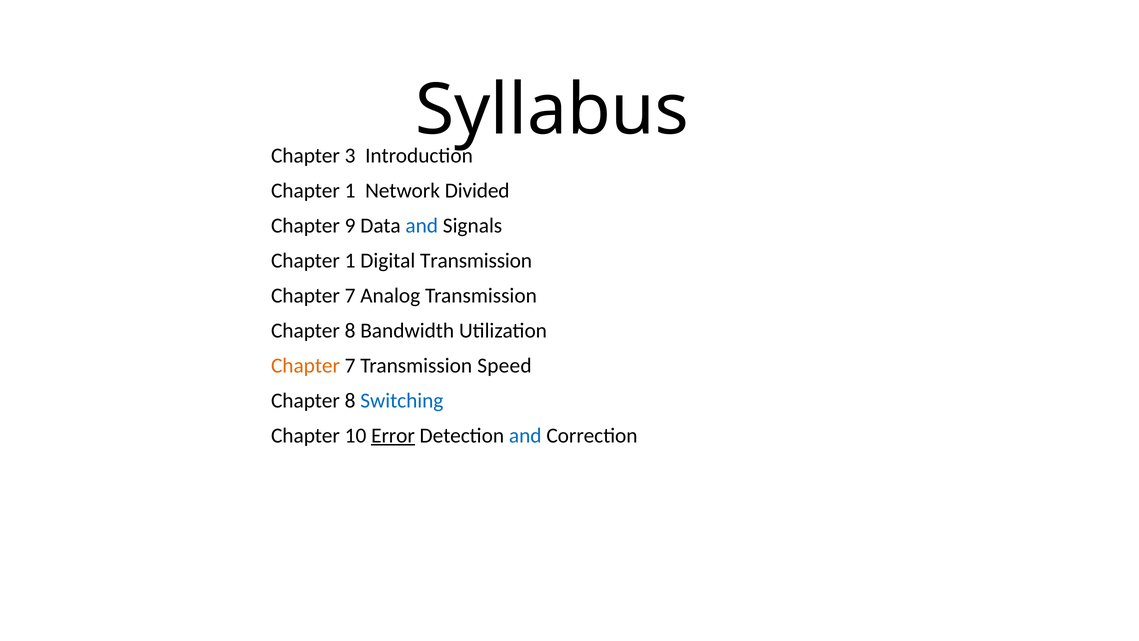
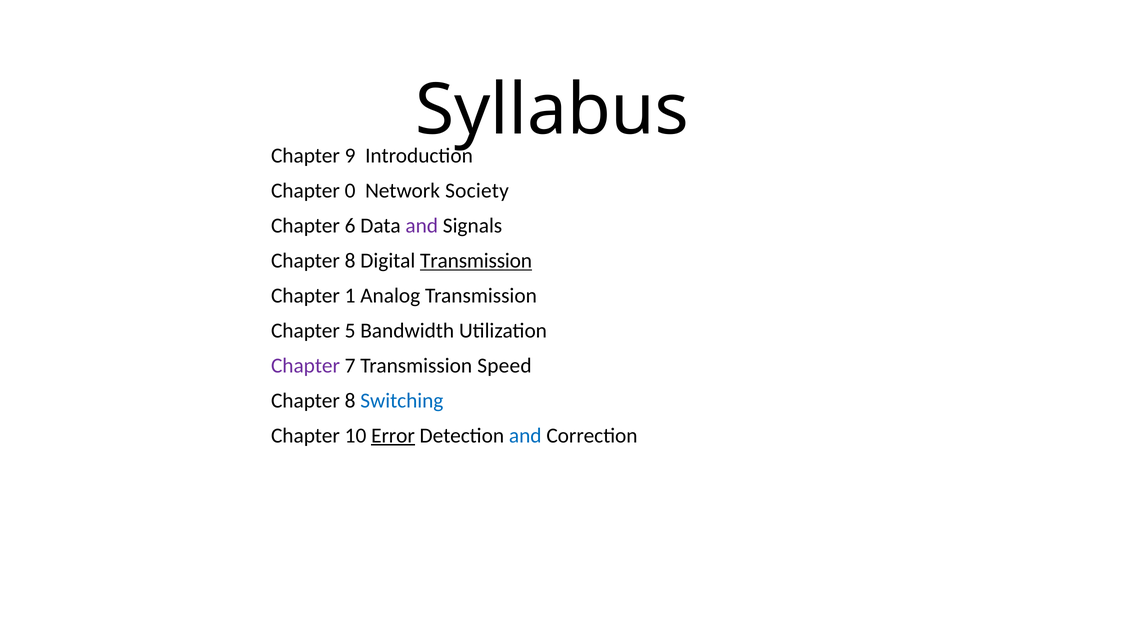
3: 3 -> 9
1 at (350, 191): 1 -> 0
Divided: Divided -> Society
9: 9 -> 6
and at (422, 226) colour: blue -> purple
1 at (350, 261): 1 -> 8
Transmission at (476, 261) underline: none -> present
7 at (350, 296): 7 -> 1
8 at (350, 331): 8 -> 5
Chapter at (306, 365) colour: orange -> purple
